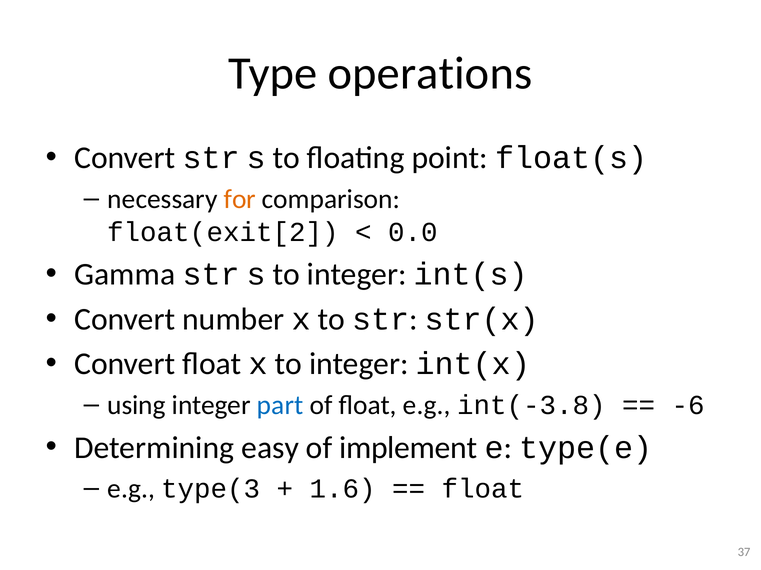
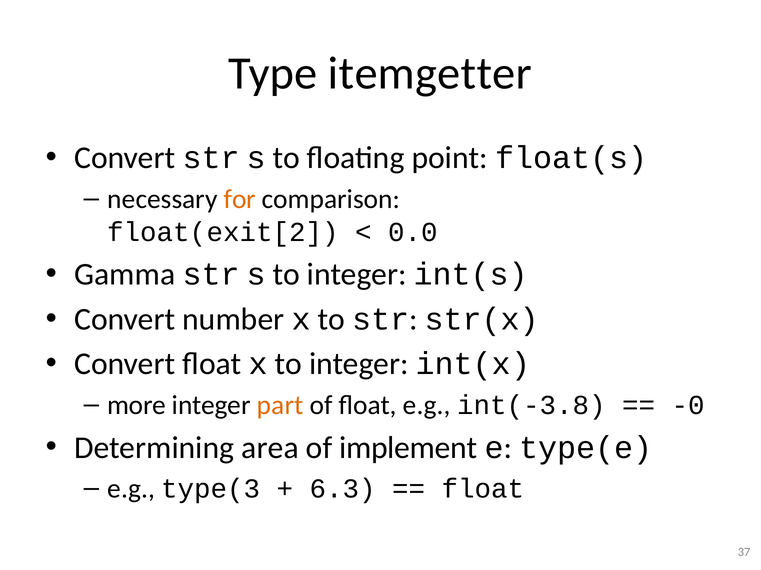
operations: operations -> itemgetter
using: using -> more
part colour: blue -> orange
-6: -6 -> -0
easy: easy -> area
1.6: 1.6 -> 6.3
